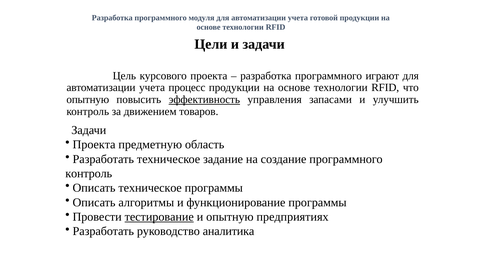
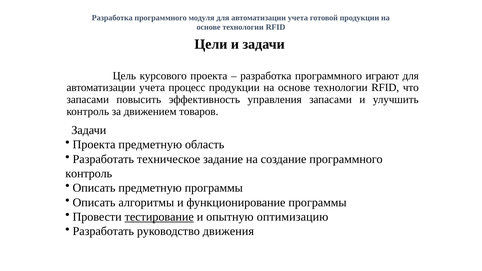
опытную at (88, 100): опытную -> запасами
эффективность underline: present -> none
Описать техническое: техническое -> предметную
предприятиях: предприятиях -> оптимизацию
аналитика: аналитика -> движения
